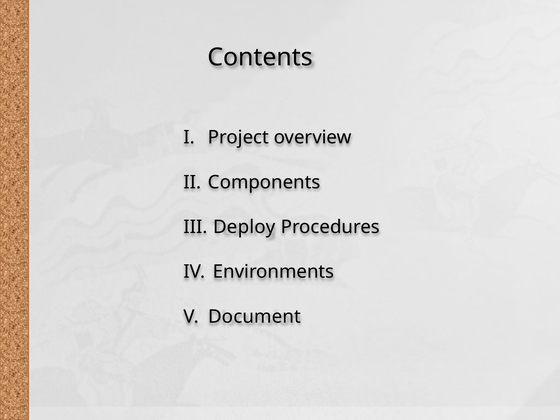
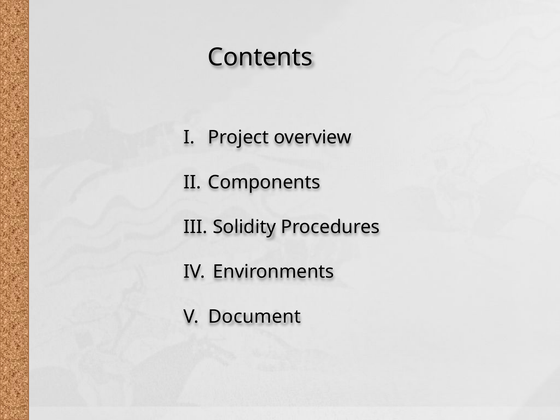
Deploy: Deploy -> Solidity
